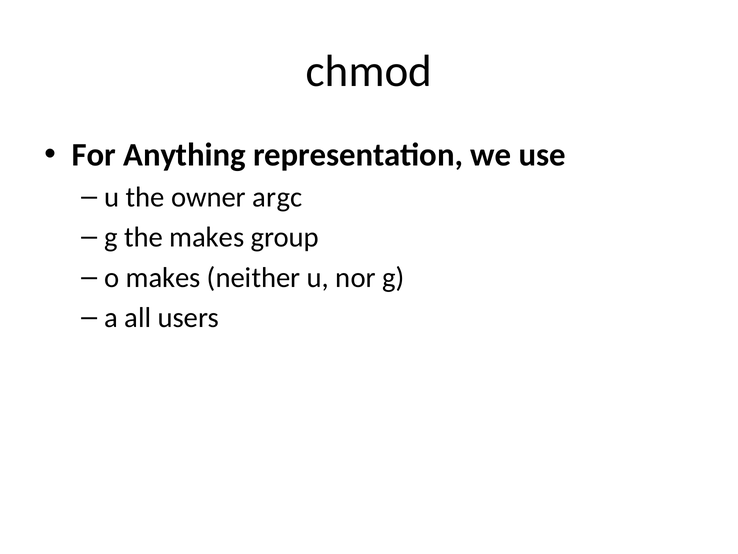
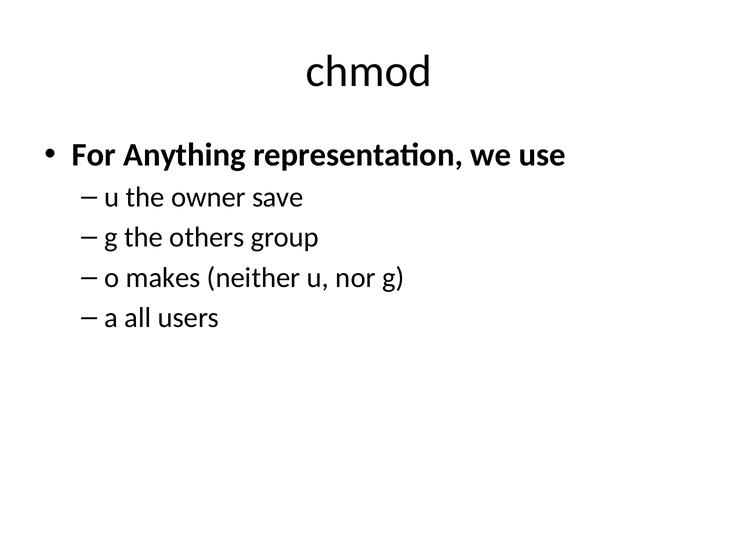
argc: argc -> save
the makes: makes -> others
